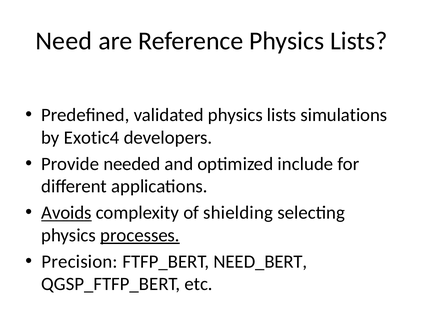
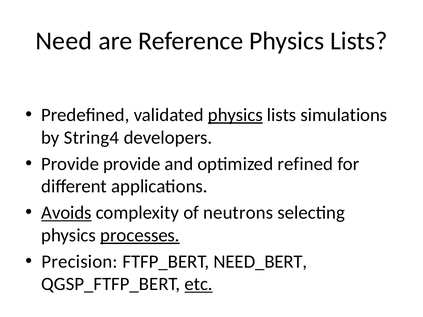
physics at (235, 115) underline: none -> present
Exotic4: Exotic4 -> String4
Provide needed: needed -> provide
include: include -> refined
shielding: shielding -> neutrons
etc underline: none -> present
